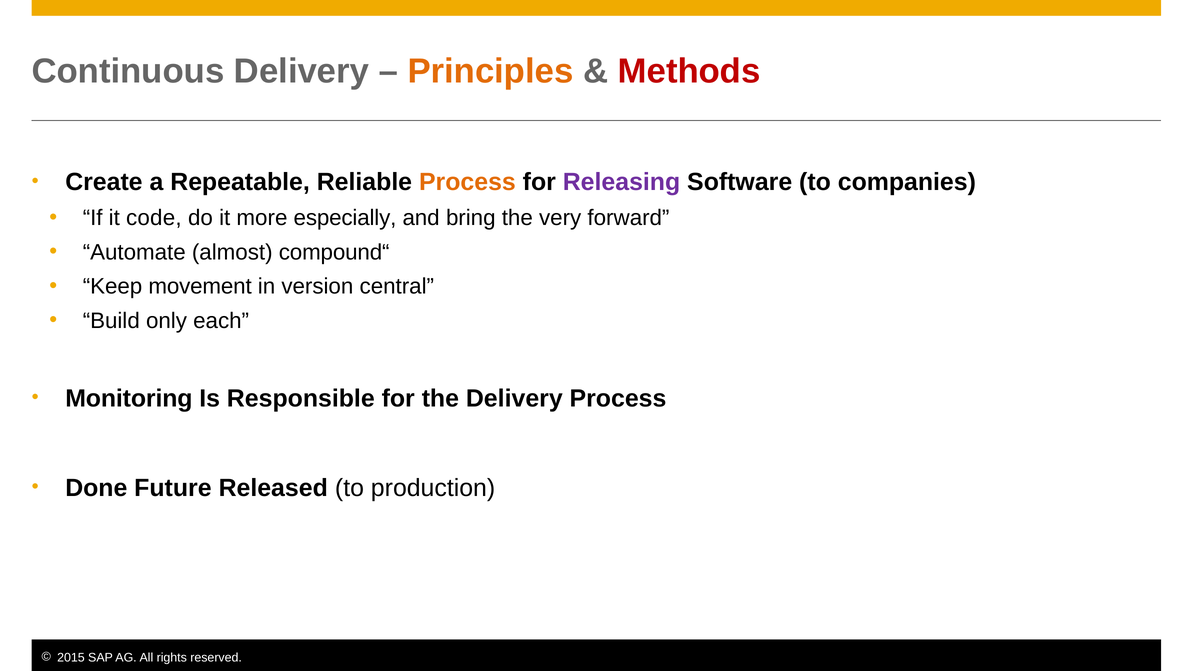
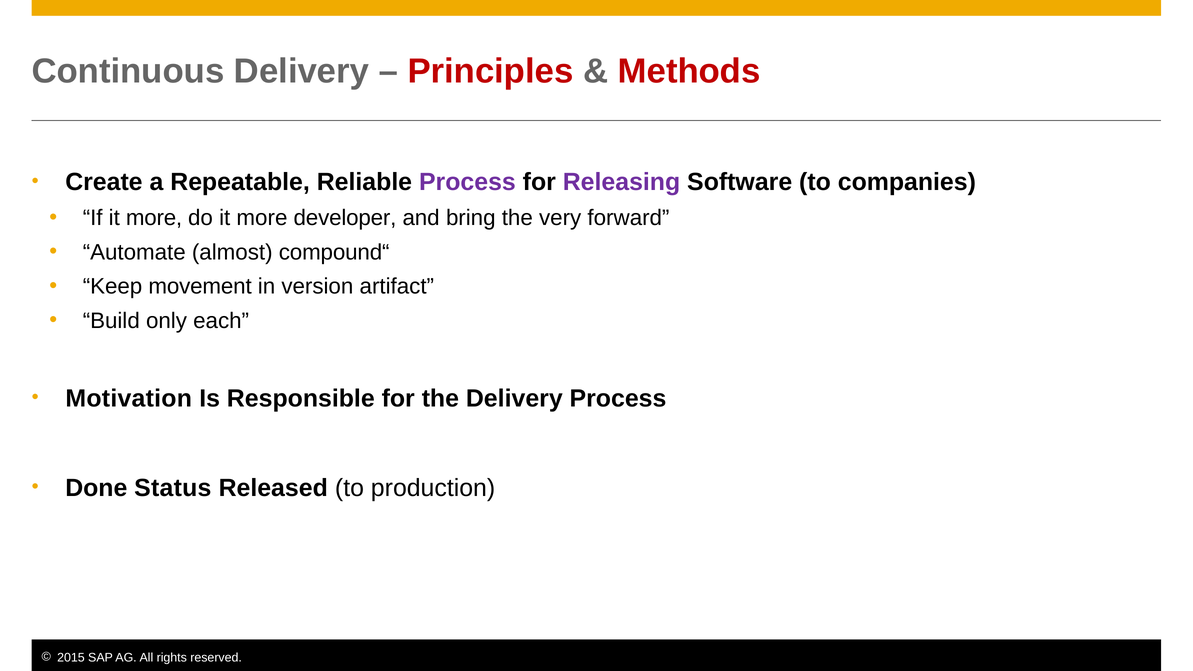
Principles colour: orange -> red
Process at (467, 182) colour: orange -> purple
If it code: code -> more
especially: especially -> developer
central: central -> artifact
Monitoring: Monitoring -> Motivation
Future: Future -> Status
